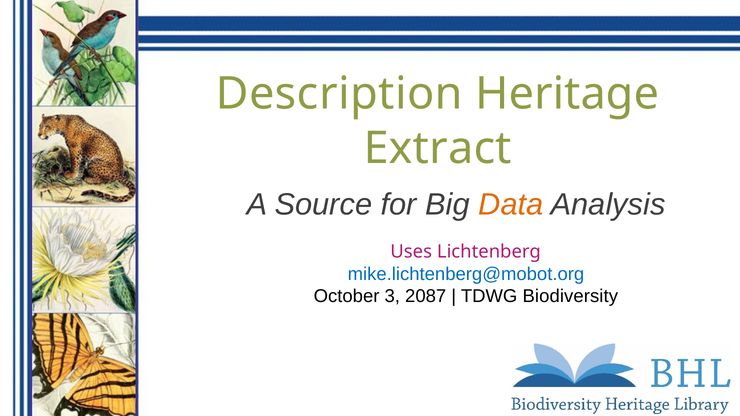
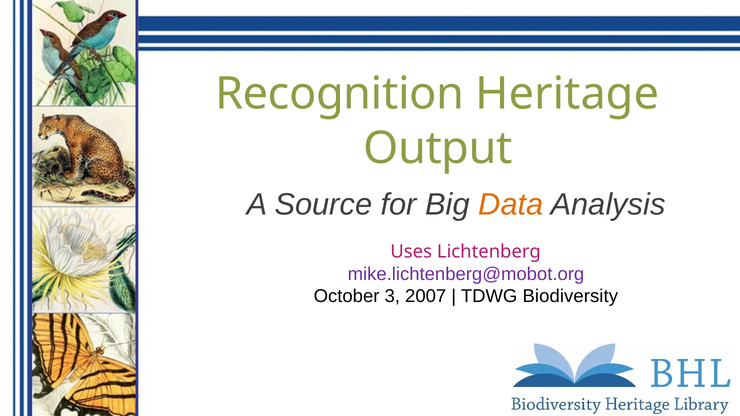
Description: Description -> Recognition
Extract: Extract -> Output
mike.lichtenberg@mobot.org colour: blue -> purple
2087: 2087 -> 2007
